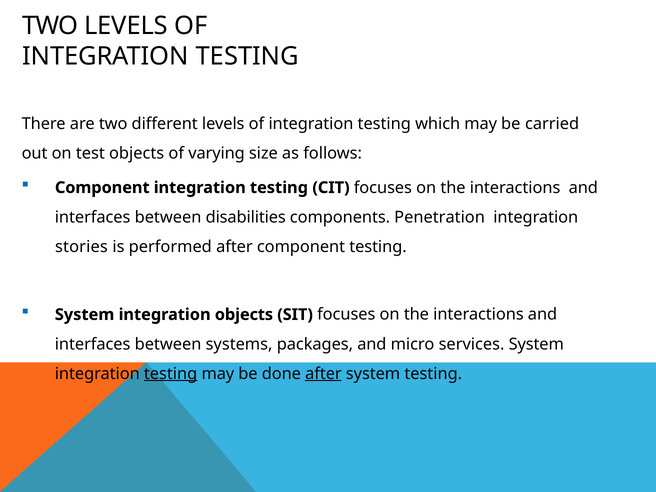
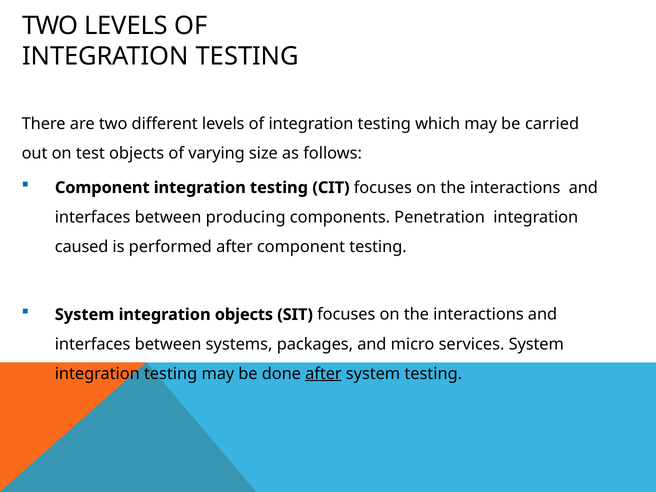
disabilities: disabilities -> producing
stories: stories -> caused
testing at (171, 374) underline: present -> none
